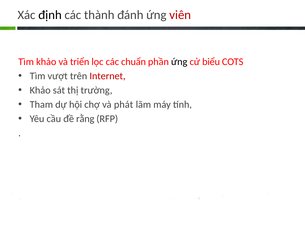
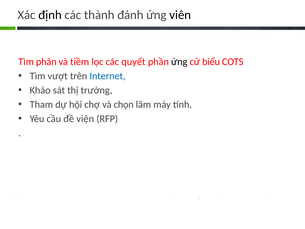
viên colour: red -> black
Tìm khảo: khảo -> phân
triển: triển -> tiềm
chuẩn: chuẩn -> quyết
Internet colour: red -> blue
phát: phát -> chọn
rằng: rằng -> viện
